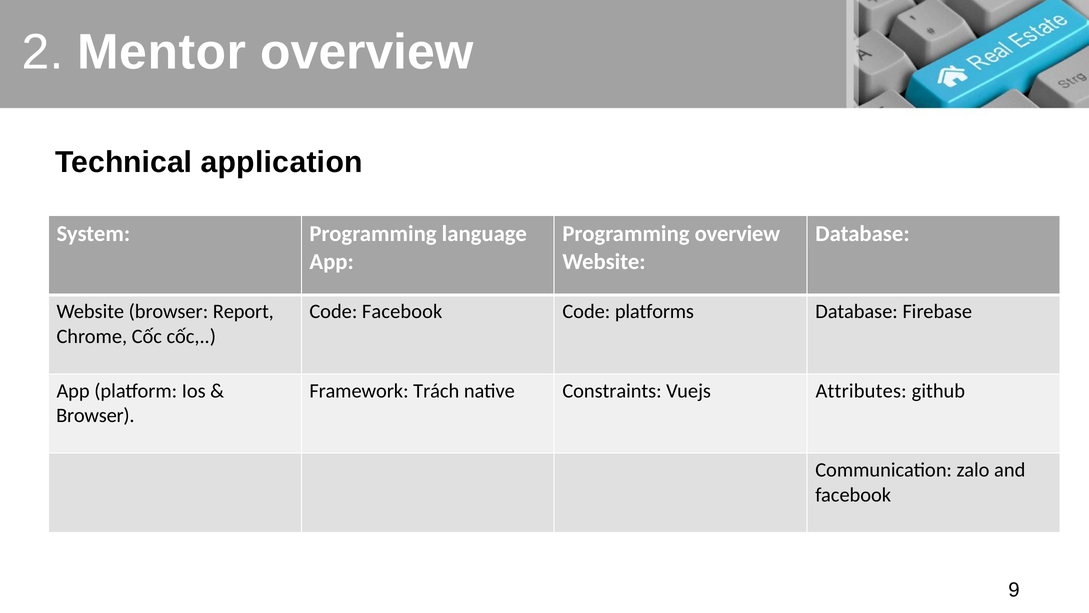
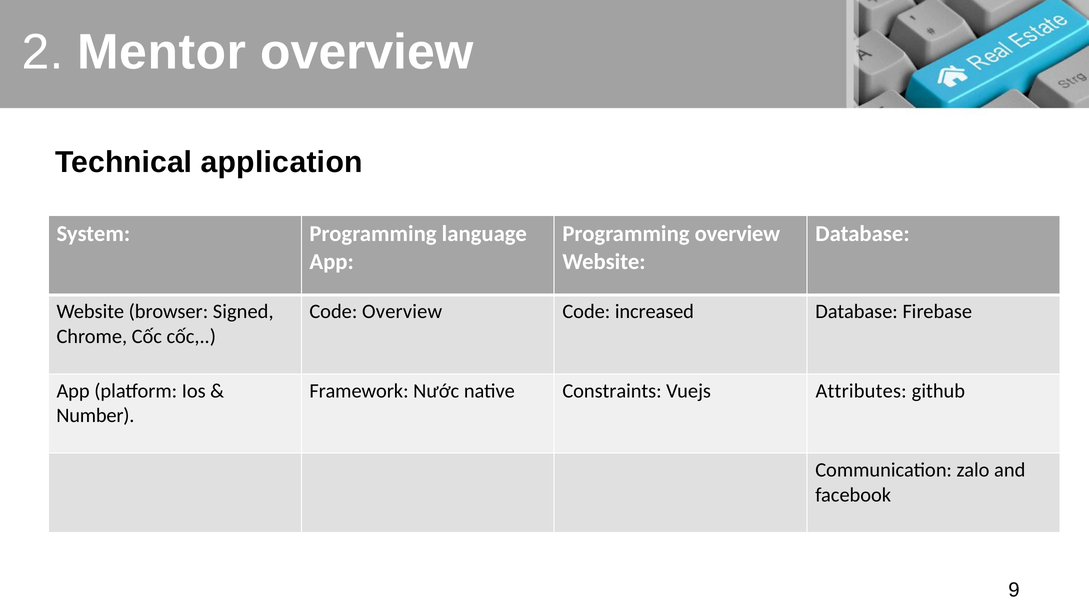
Report: Report -> Signed
Code Facebook: Facebook -> Overview
platforms: platforms -> increased
Trách: Trách -> Nước
Browser at (95, 415): Browser -> Number
